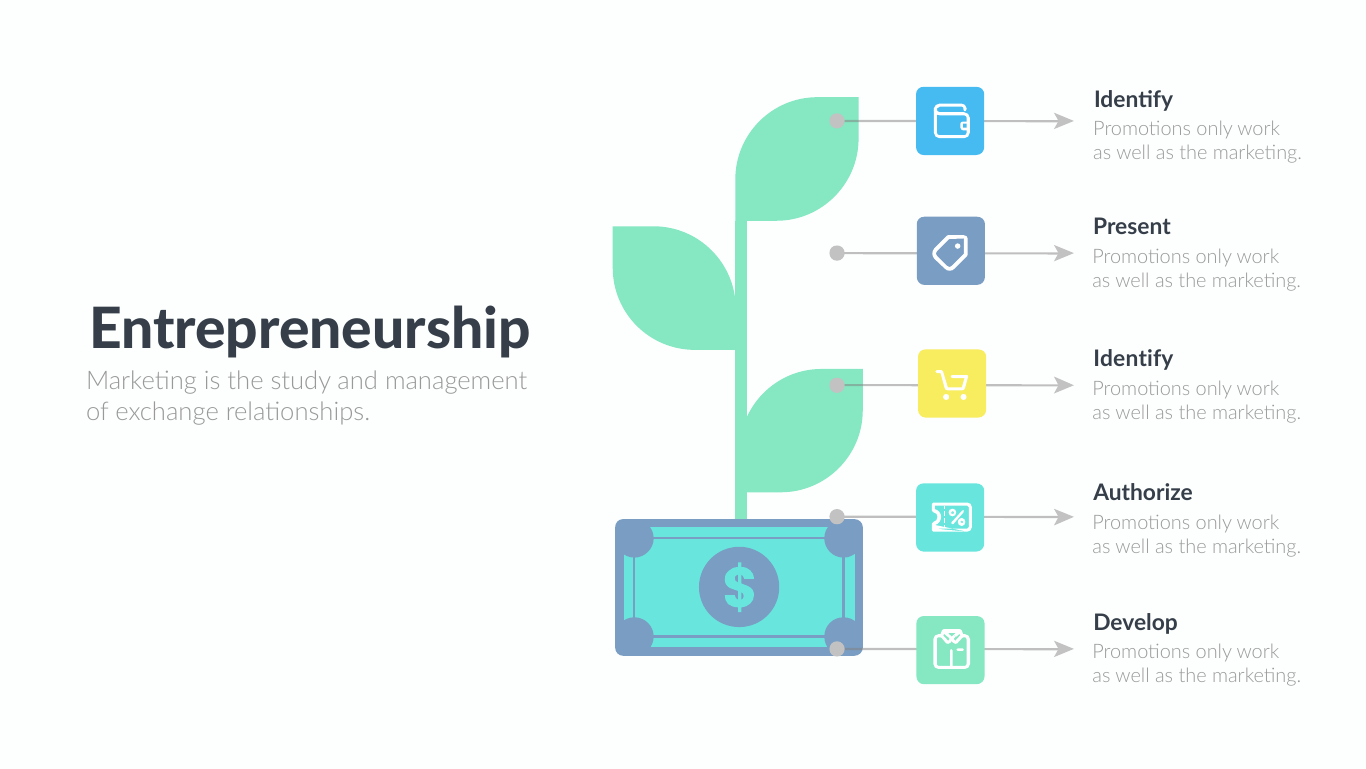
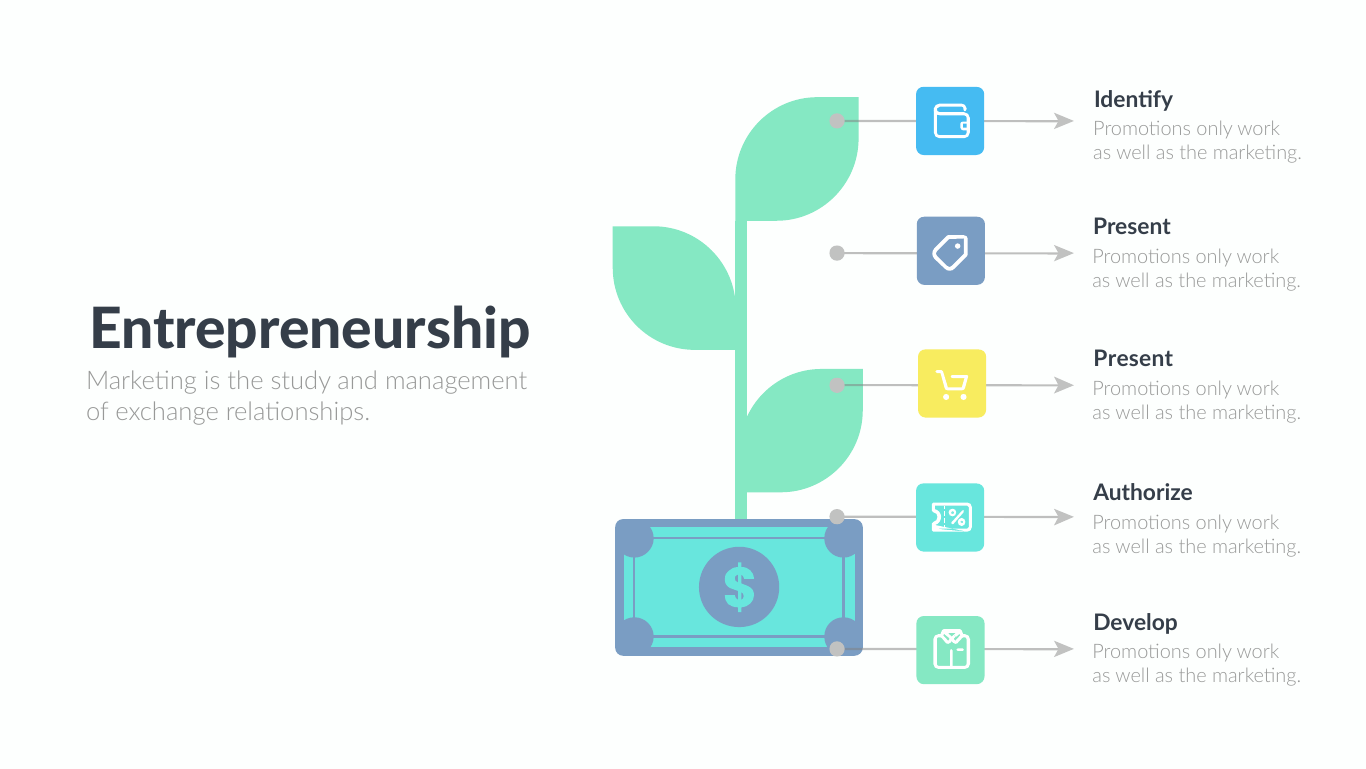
Identify at (1133, 359): Identify -> Present
